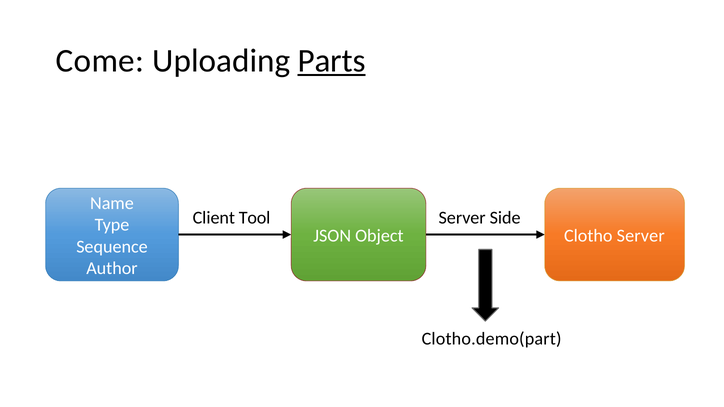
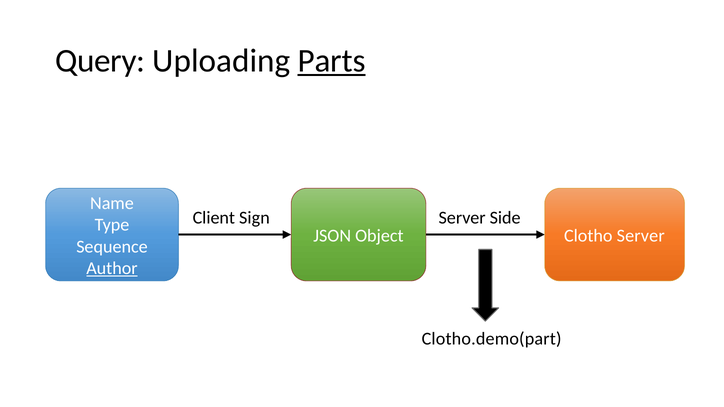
Come: Come -> Query
Tool: Tool -> Sign
Author underline: none -> present
